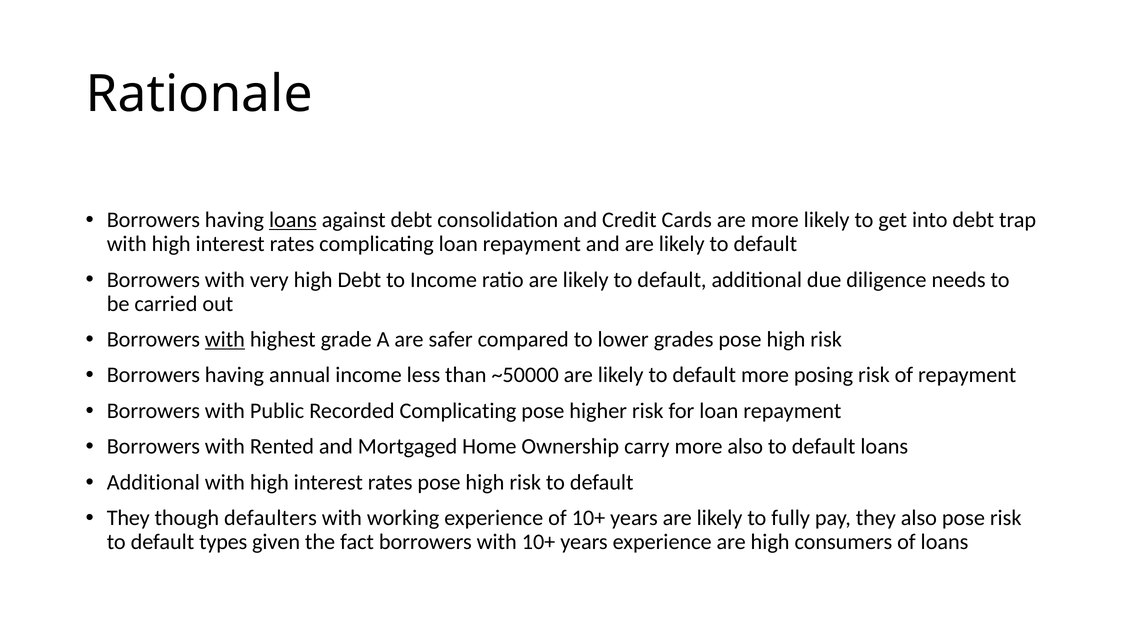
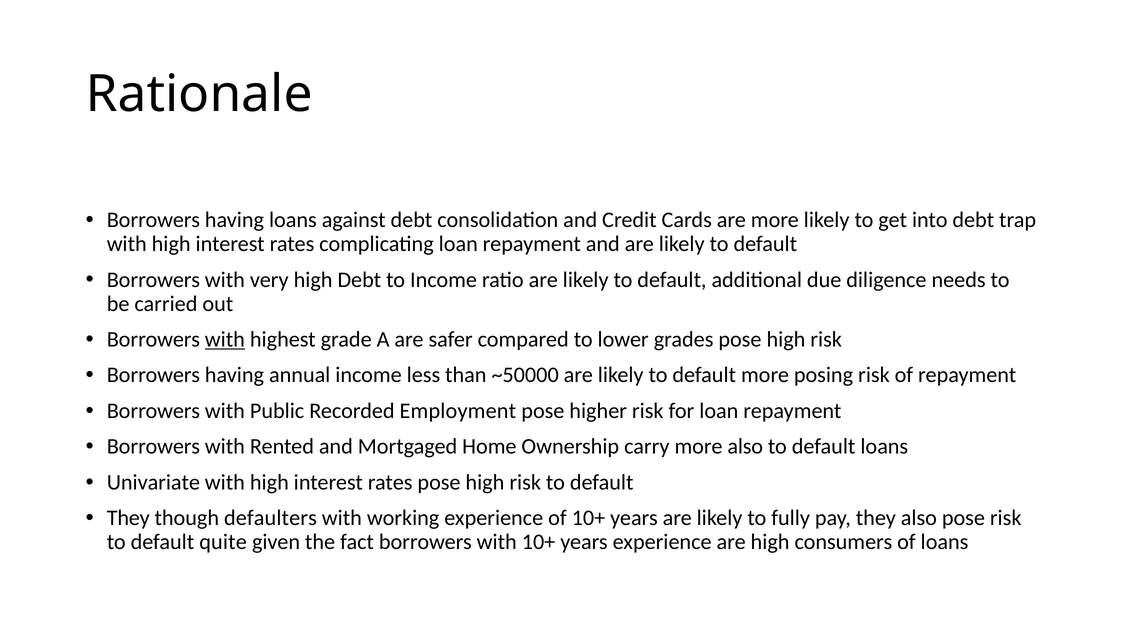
loans at (293, 220) underline: present -> none
Recorded Complicating: Complicating -> Employment
Additional at (153, 483): Additional -> Univariate
types: types -> quite
